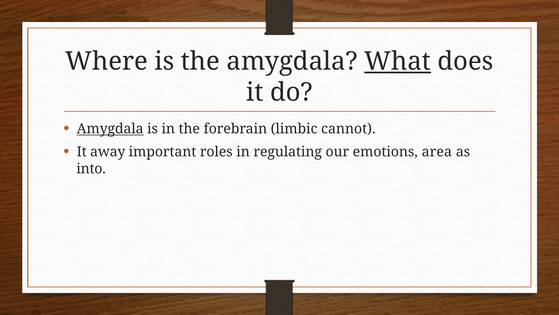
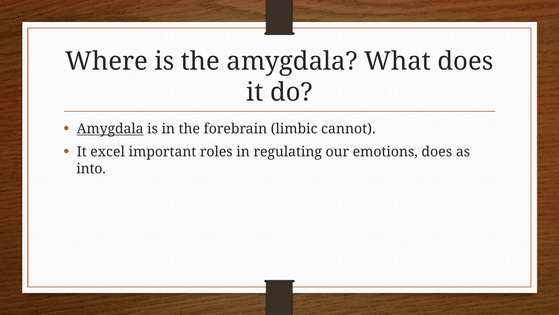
What underline: present -> none
away: away -> excel
emotions area: area -> does
